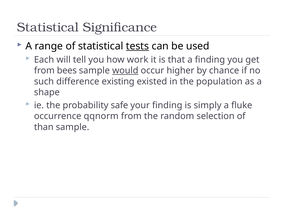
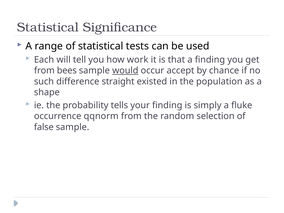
tests underline: present -> none
higher: higher -> accept
existing: existing -> straight
safe: safe -> tells
than: than -> false
